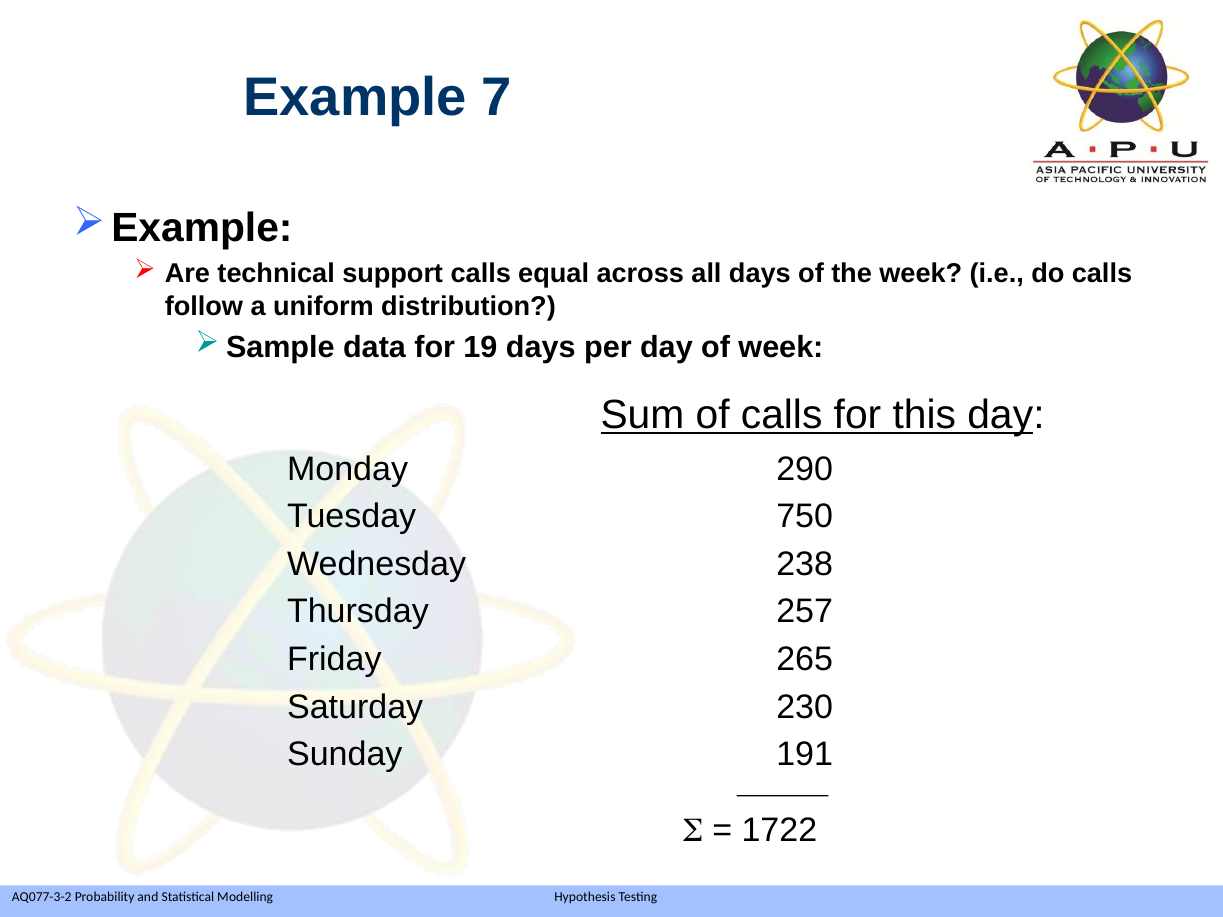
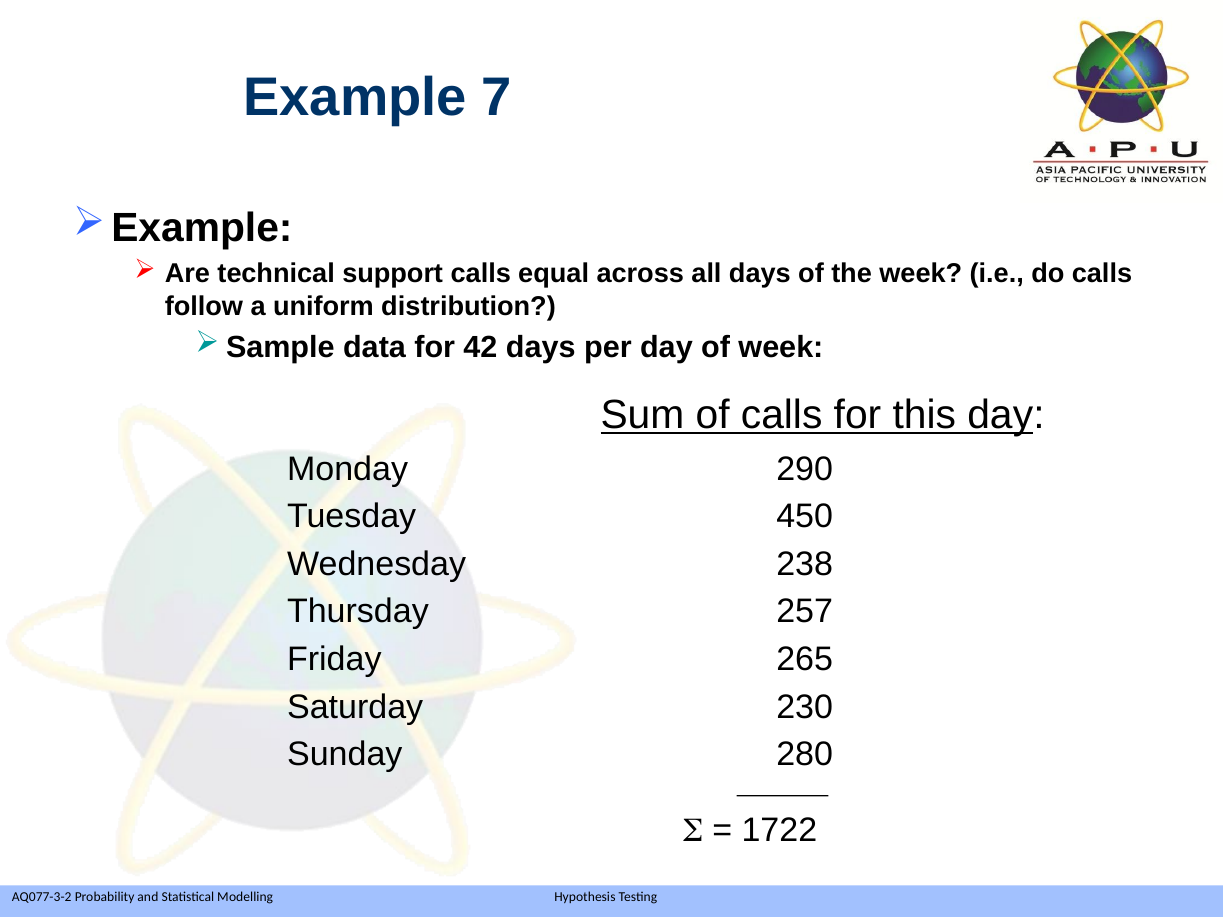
19: 19 -> 42
750: 750 -> 450
191: 191 -> 280
